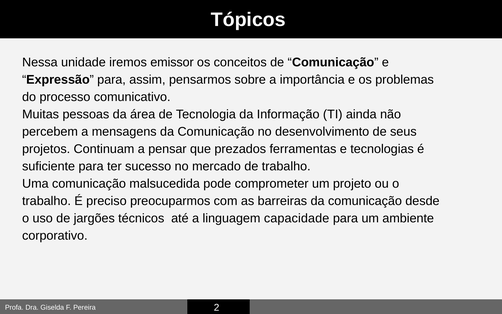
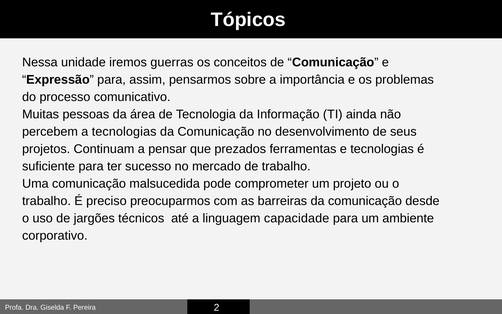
emissor: emissor -> guerras
a mensagens: mensagens -> tecnologias
